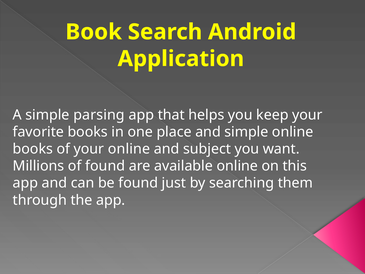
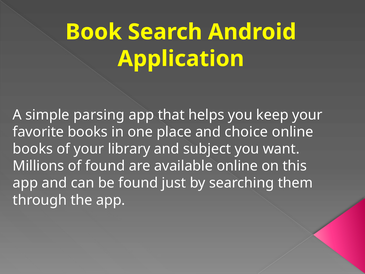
and simple: simple -> choice
your online: online -> library
